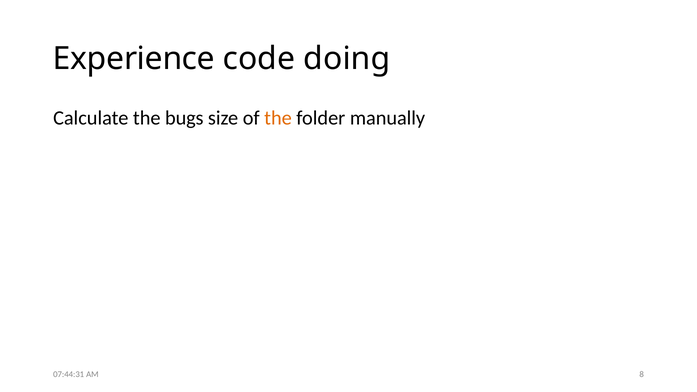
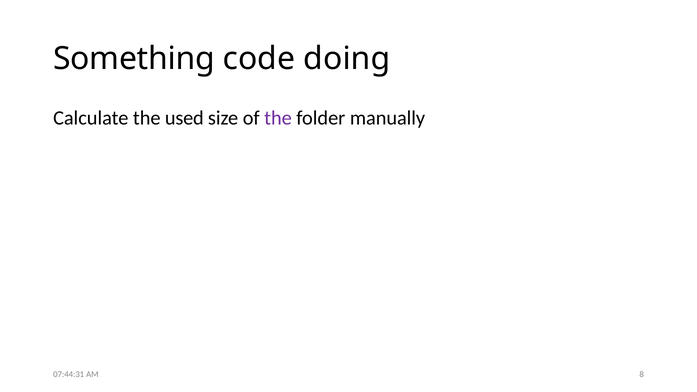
Experience: Experience -> Something
bugs: bugs -> used
the at (278, 118) colour: orange -> purple
